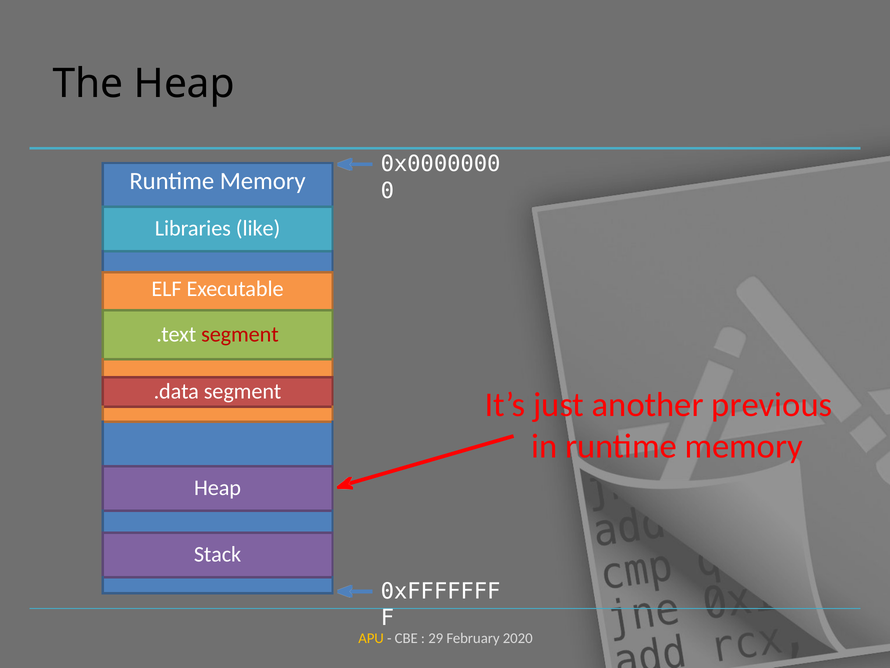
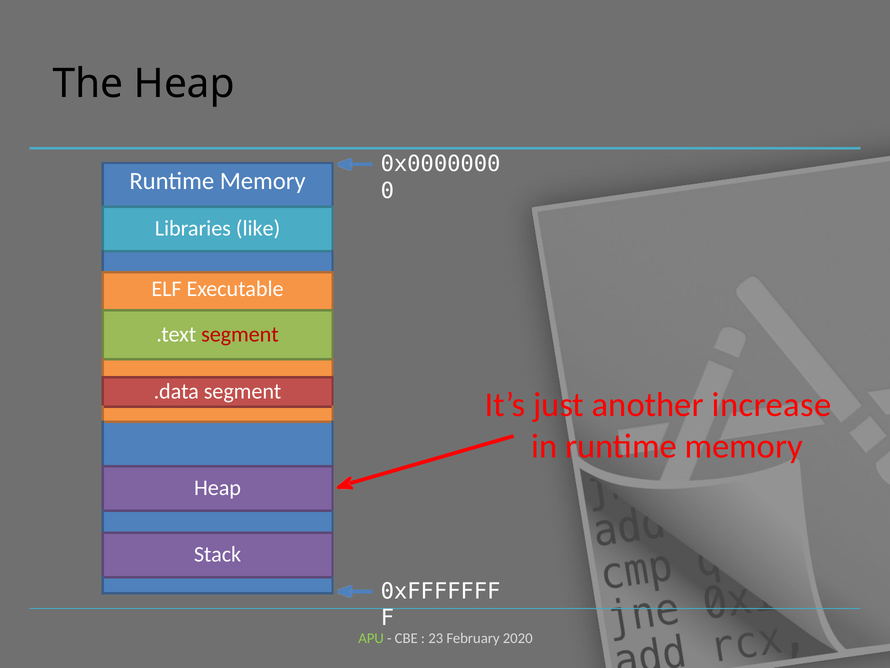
previous: previous -> increase
APU colour: yellow -> light green
29: 29 -> 23
